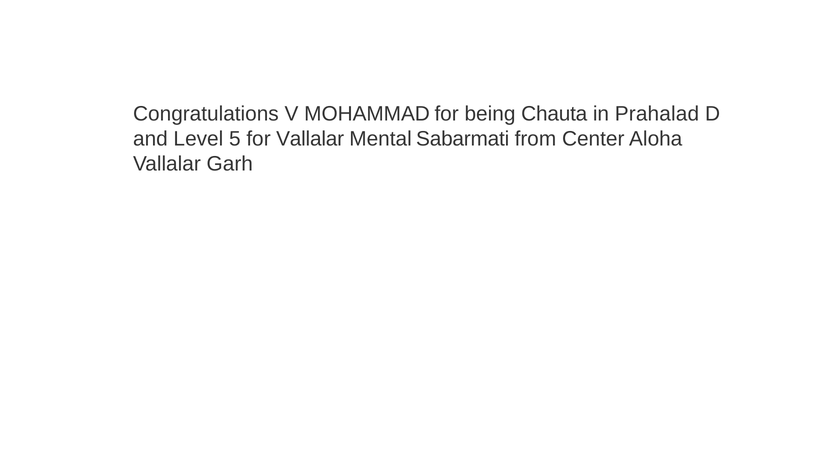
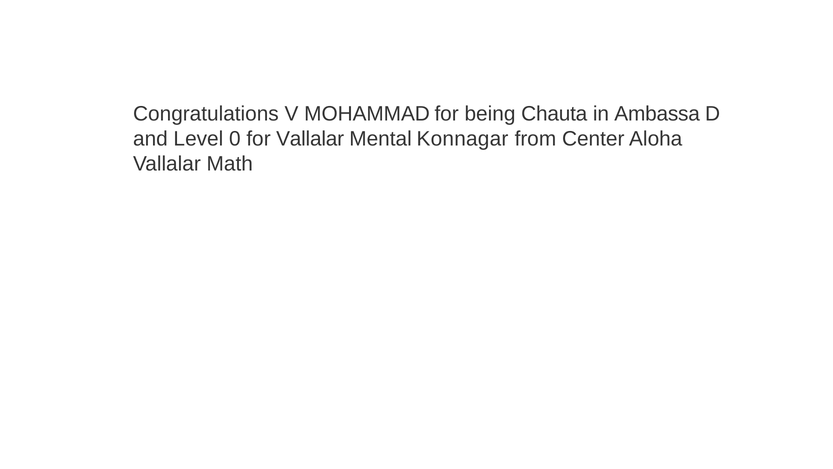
Prahalad: Prahalad -> Ambassa
5: 5 -> 0
Sabarmati: Sabarmati -> Konnagar
Garh: Garh -> Math
